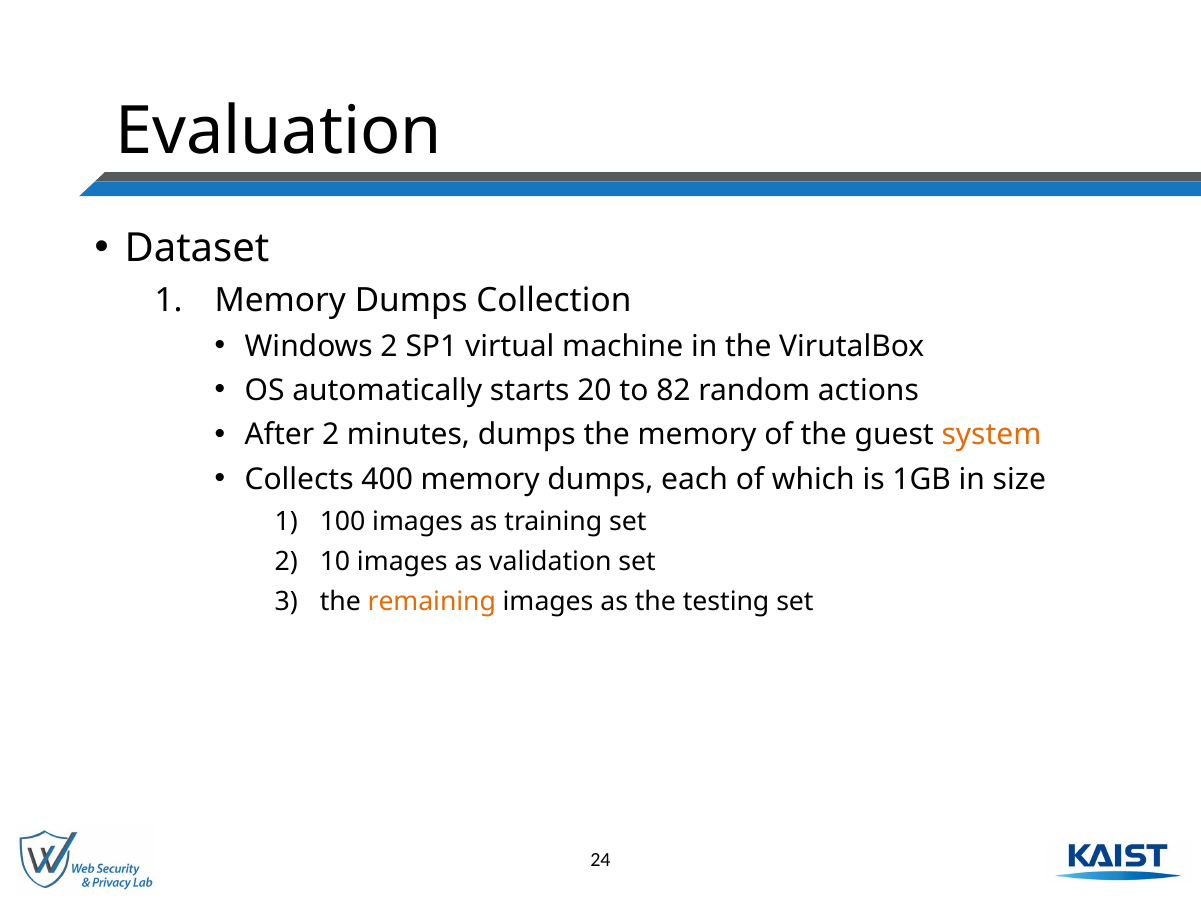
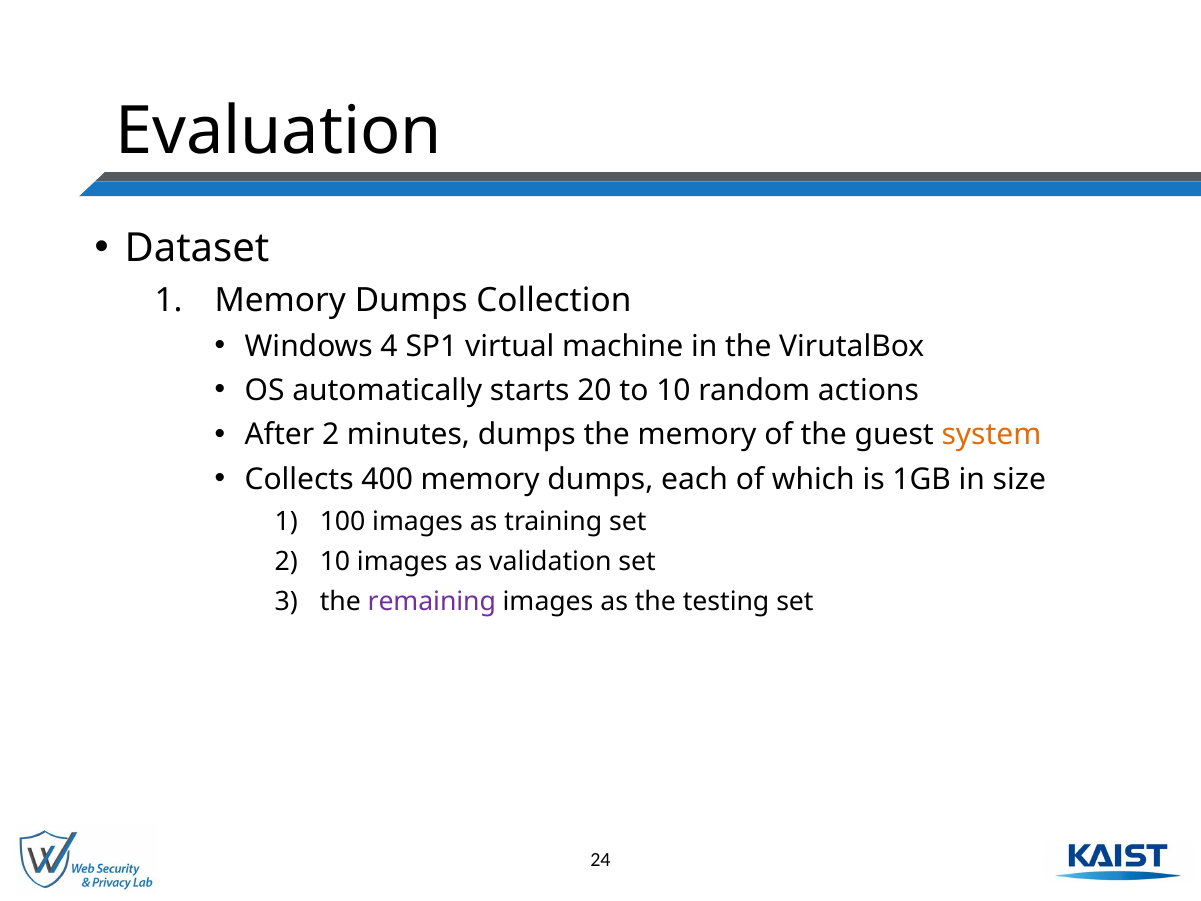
Windows 2: 2 -> 4
to 82: 82 -> 10
remaining colour: orange -> purple
